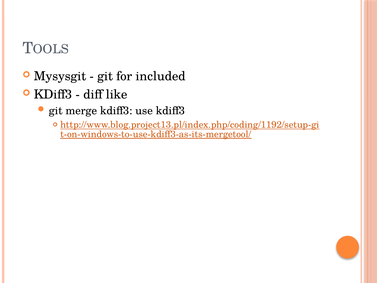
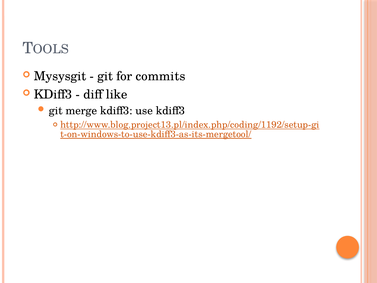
included: included -> commits
